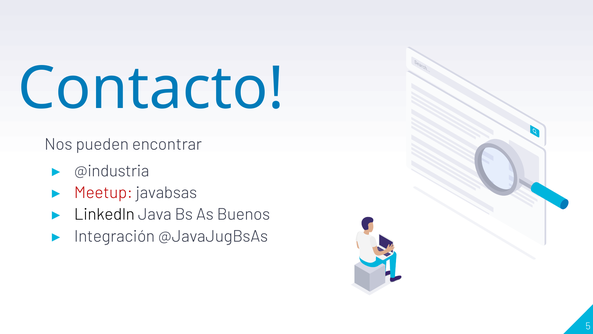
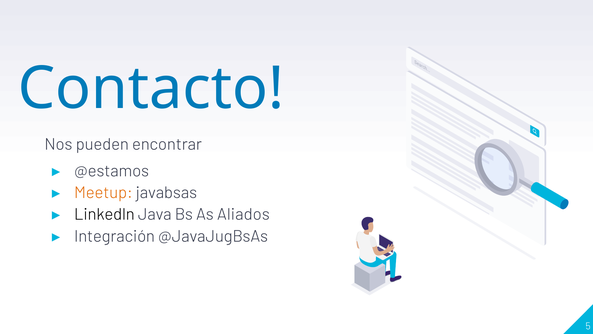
@industria: @industria -> @estamos
Meetup colour: red -> orange
Buenos: Buenos -> Aliados
